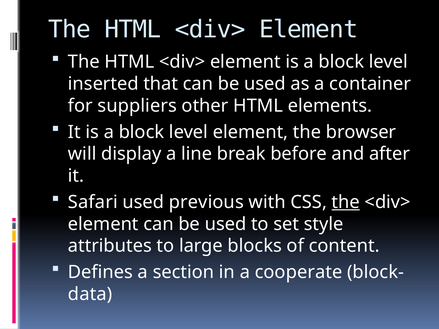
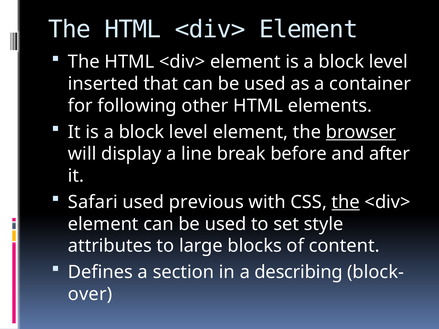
suppliers: suppliers -> following
browser underline: none -> present
cooperate: cooperate -> describing
data: data -> over
